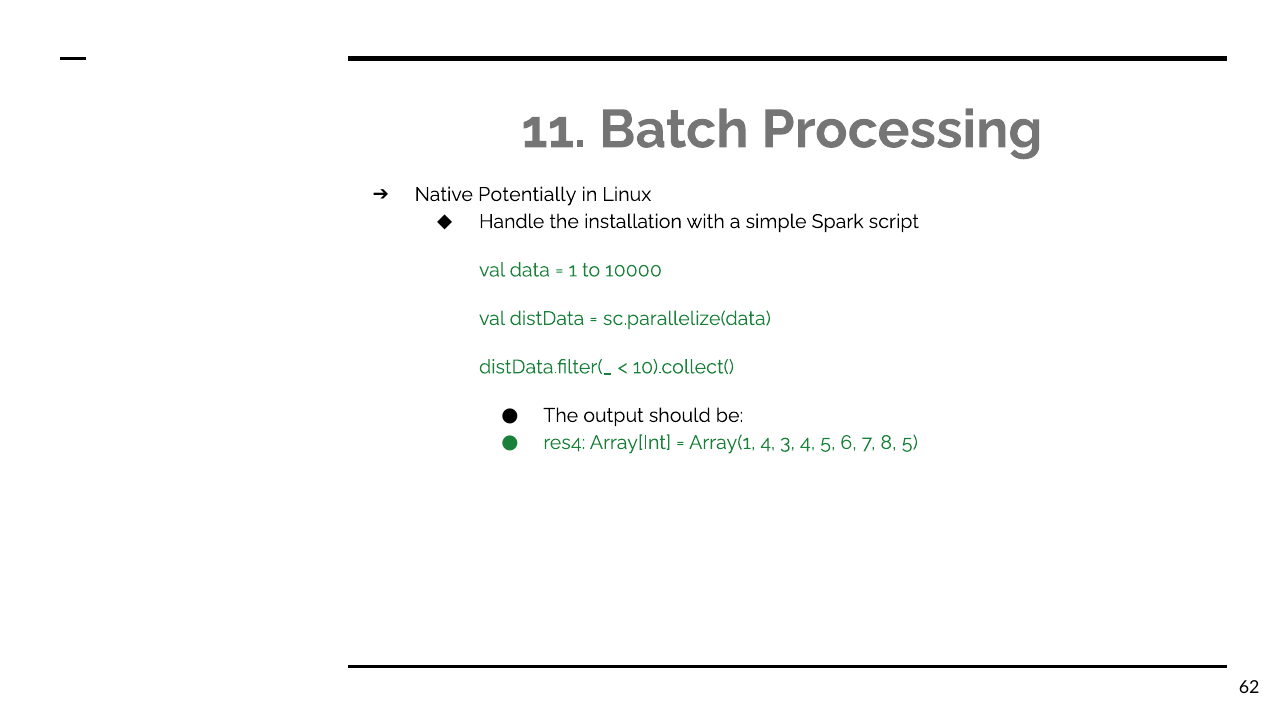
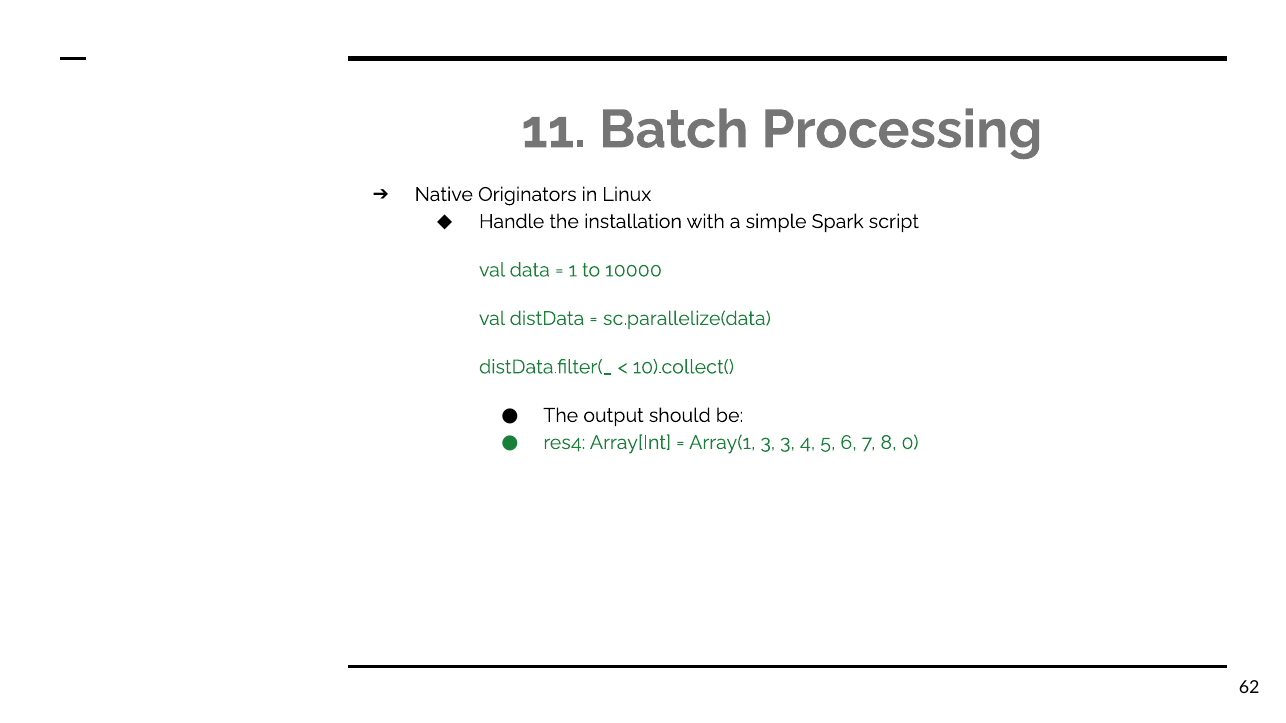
Potentially: Potentially -> Originators
Array(1 4: 4 -> 3
8 5: 5 -> 0
